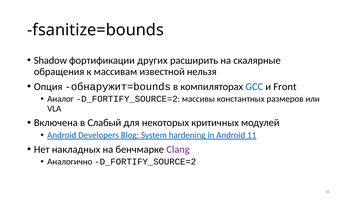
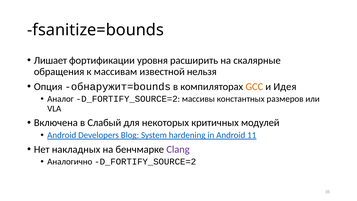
Shadow: Shadow -> Лишает
других: других -> уровня
GCC colour: blue -> orange
Front: Front -> Идея
